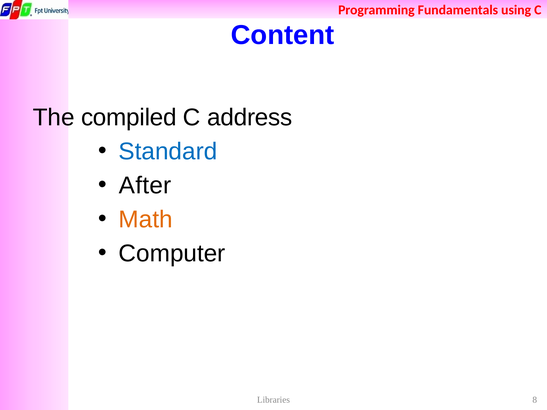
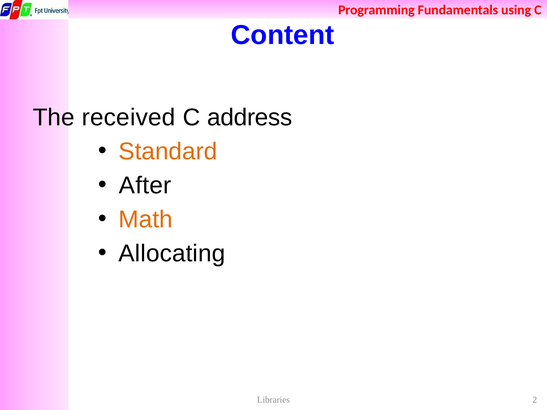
compiled: compiled -> received
Standard colour: blue -> orange
Computer: Computer -> Allocating
8: 8 -> 2
